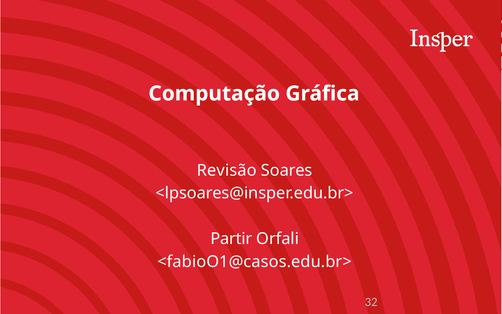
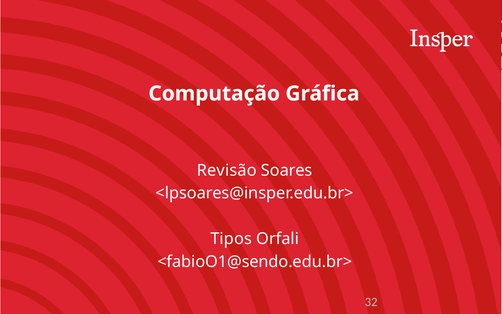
Partir: Partir -> Tipos
<fabioO1@casos.edu.br>: <fabioO1@casos.edu.br> -> <fabioO1@sendo.edu.br>
